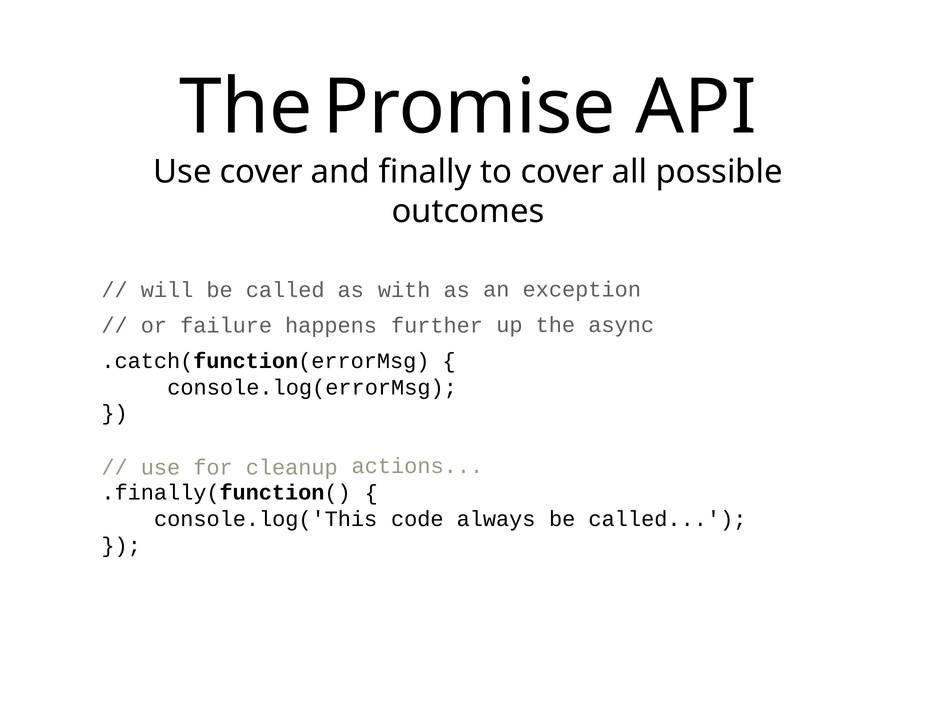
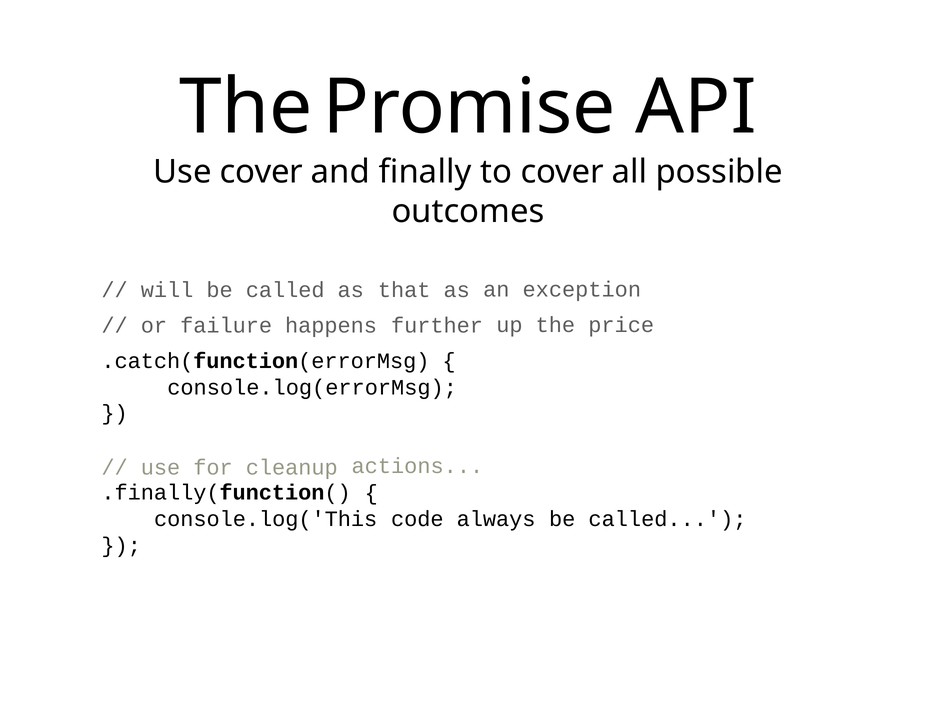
with: with -> that
async: async -> price
